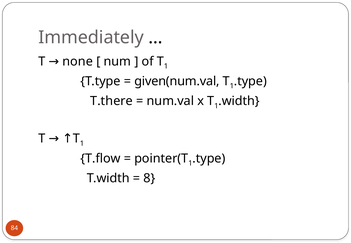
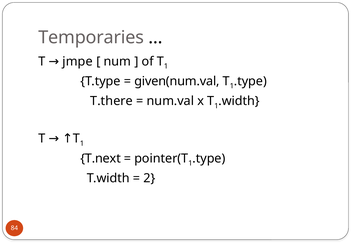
Immediately: Immediately -> Temporaries
none: none -> jmpe
T.flow: T.flow -> T.next
8: 8 -> 2
